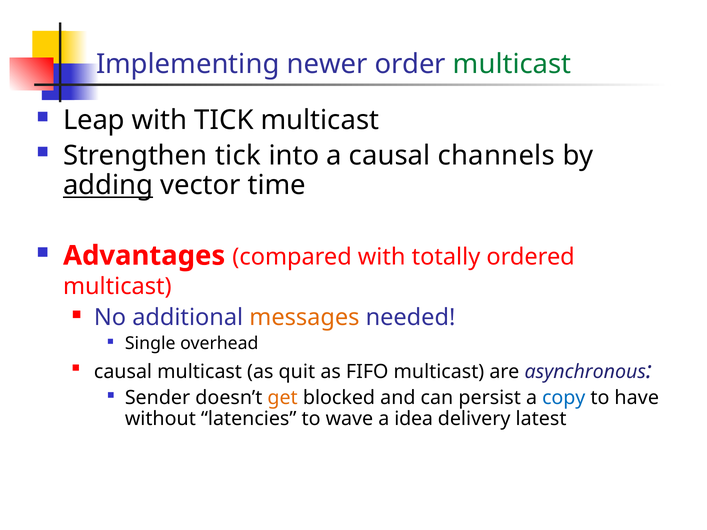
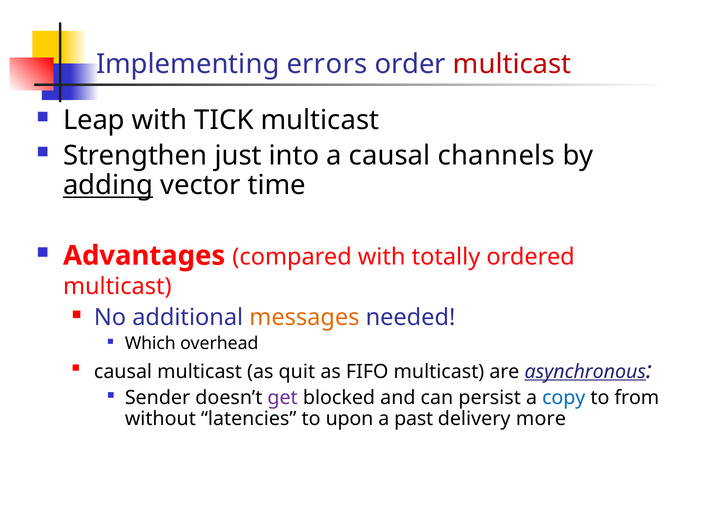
newer: newer -> errors
multicast at (512, 64) colour: green -> red
Strengthen tick: tick -> just
Single: Single -> Which
asynchronous underline: none -> present
get colour: orange -> purple
have: have -> from
wave: wave -> upon
idea: idea -> past
latest: latest -> more
